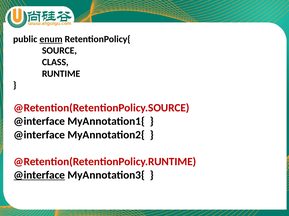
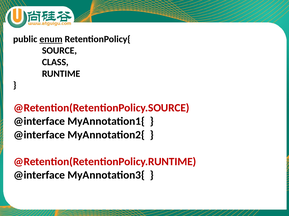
@interface at (39, 176) underline: present -> none
